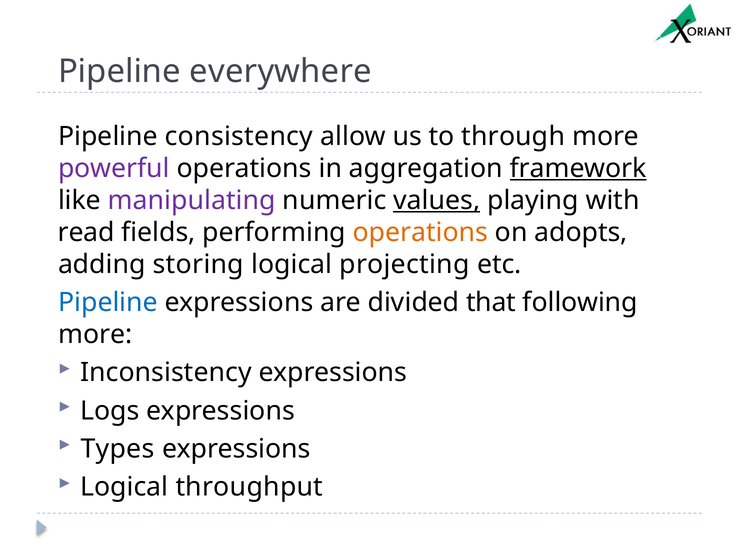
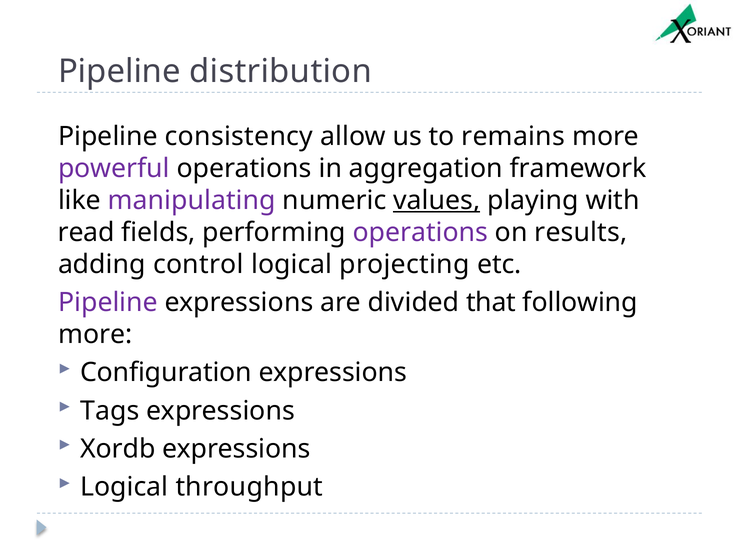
everywhere: everywhere -> distribution
through: through -> remains
framework underline: present -> none
operations at (420, 232) colour: orange -> purple
adopts: adopts -> results
storing: storing -> control
Pipeline at (108, 303) colour: blue -> purple
Inconsistency: Inconsistency -> Configuration
Logs: Logs -> Tags
Types: Types -> Xordb
